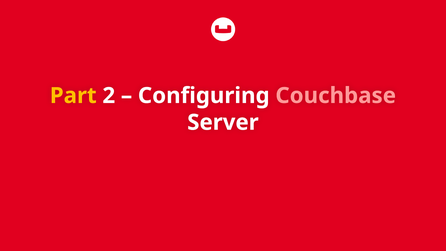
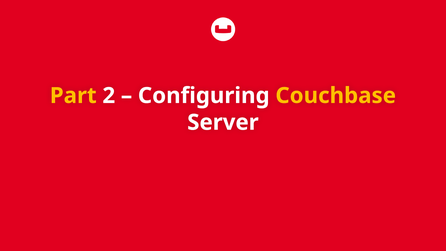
Couchbase colour: pink -> yellow
